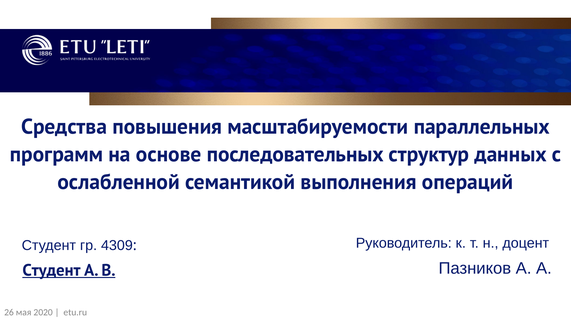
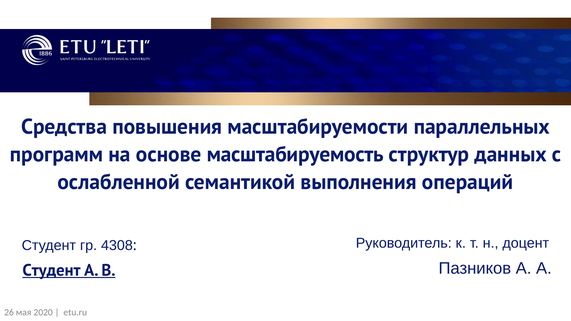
последовательных: последовательных -> масштабируемость
4309: 4309 -> 4308
